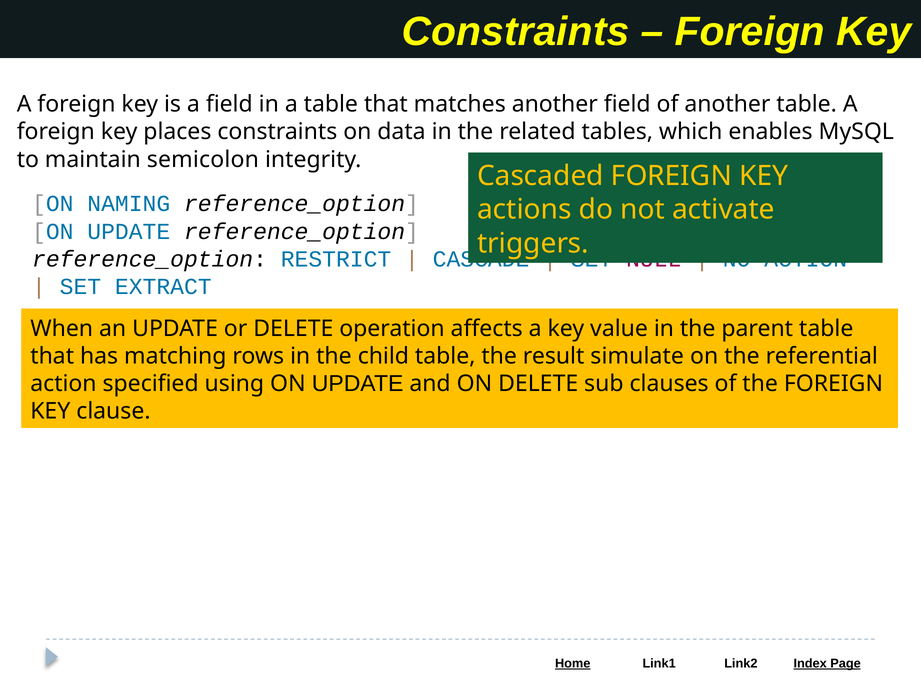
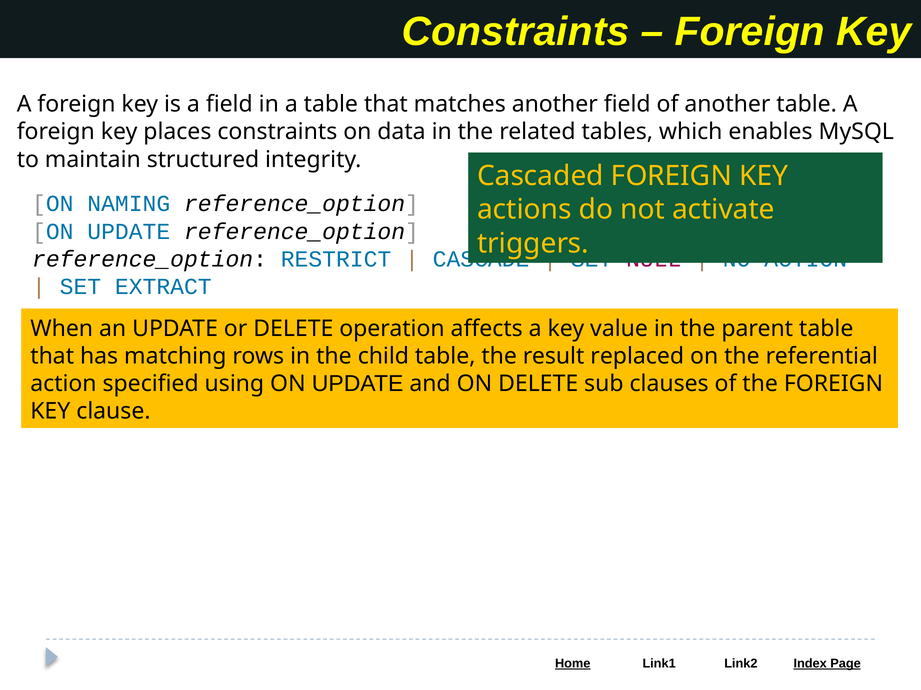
semicolon: semicolon -> structured
simulate: simulate -> replaced
